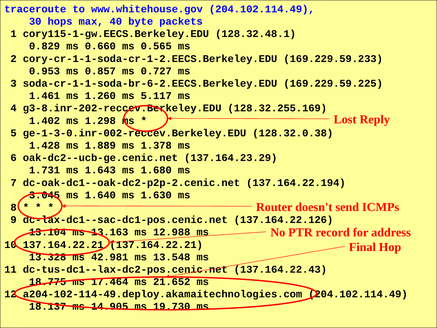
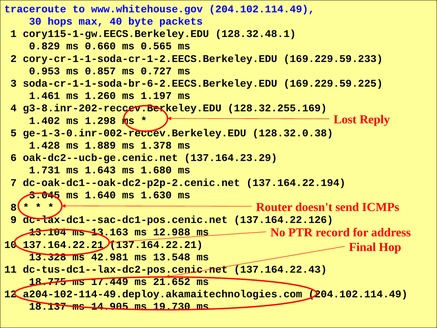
5.117: 5.117 -> 1.197
17.464: 17.464 -> 17.449
